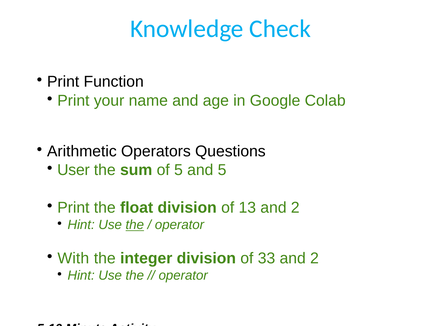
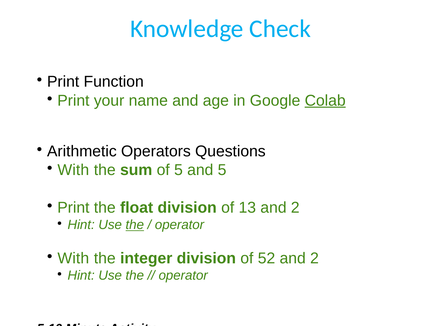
Colab underline: none -> present
User at (73, 170): User -> With
33: 33 -> 52
